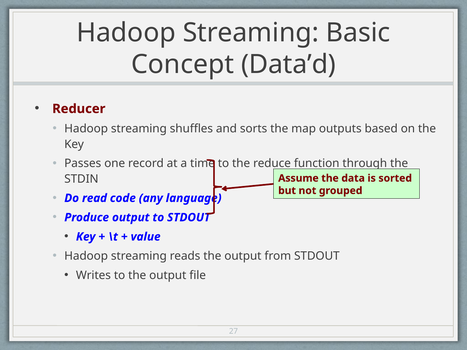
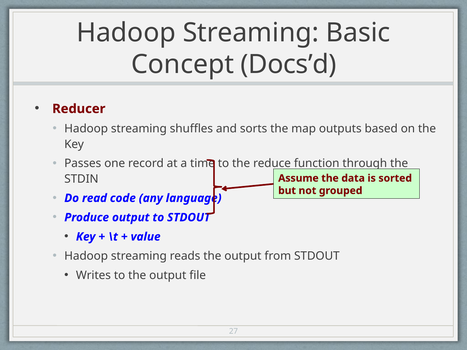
Data’d: Data’d -> Docs’d
